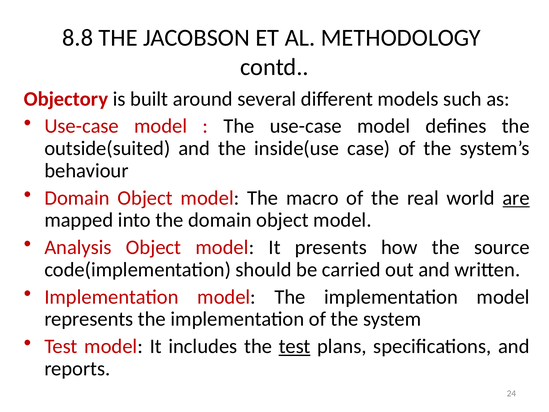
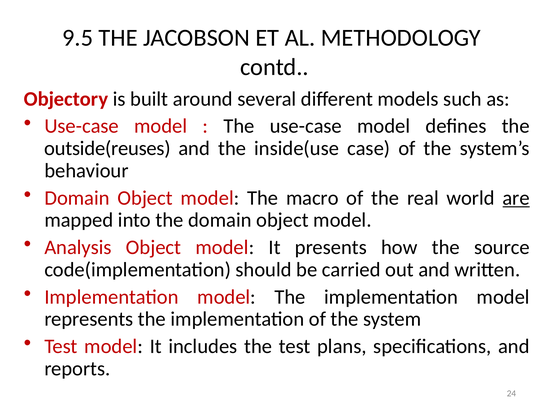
8.8: 8.8 -> 9.5
outside(suited: outside(suited -> outside(reuses
test at (295, 346) underline: present -> none
